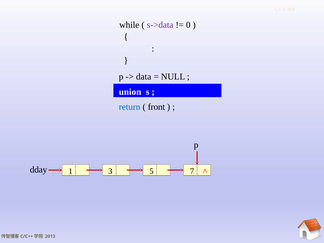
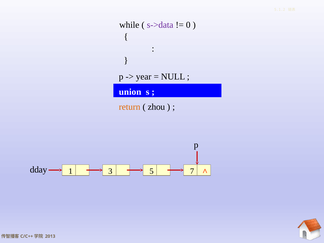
data: data -> year
return colour: blue -> orange
front: front -> zhou
